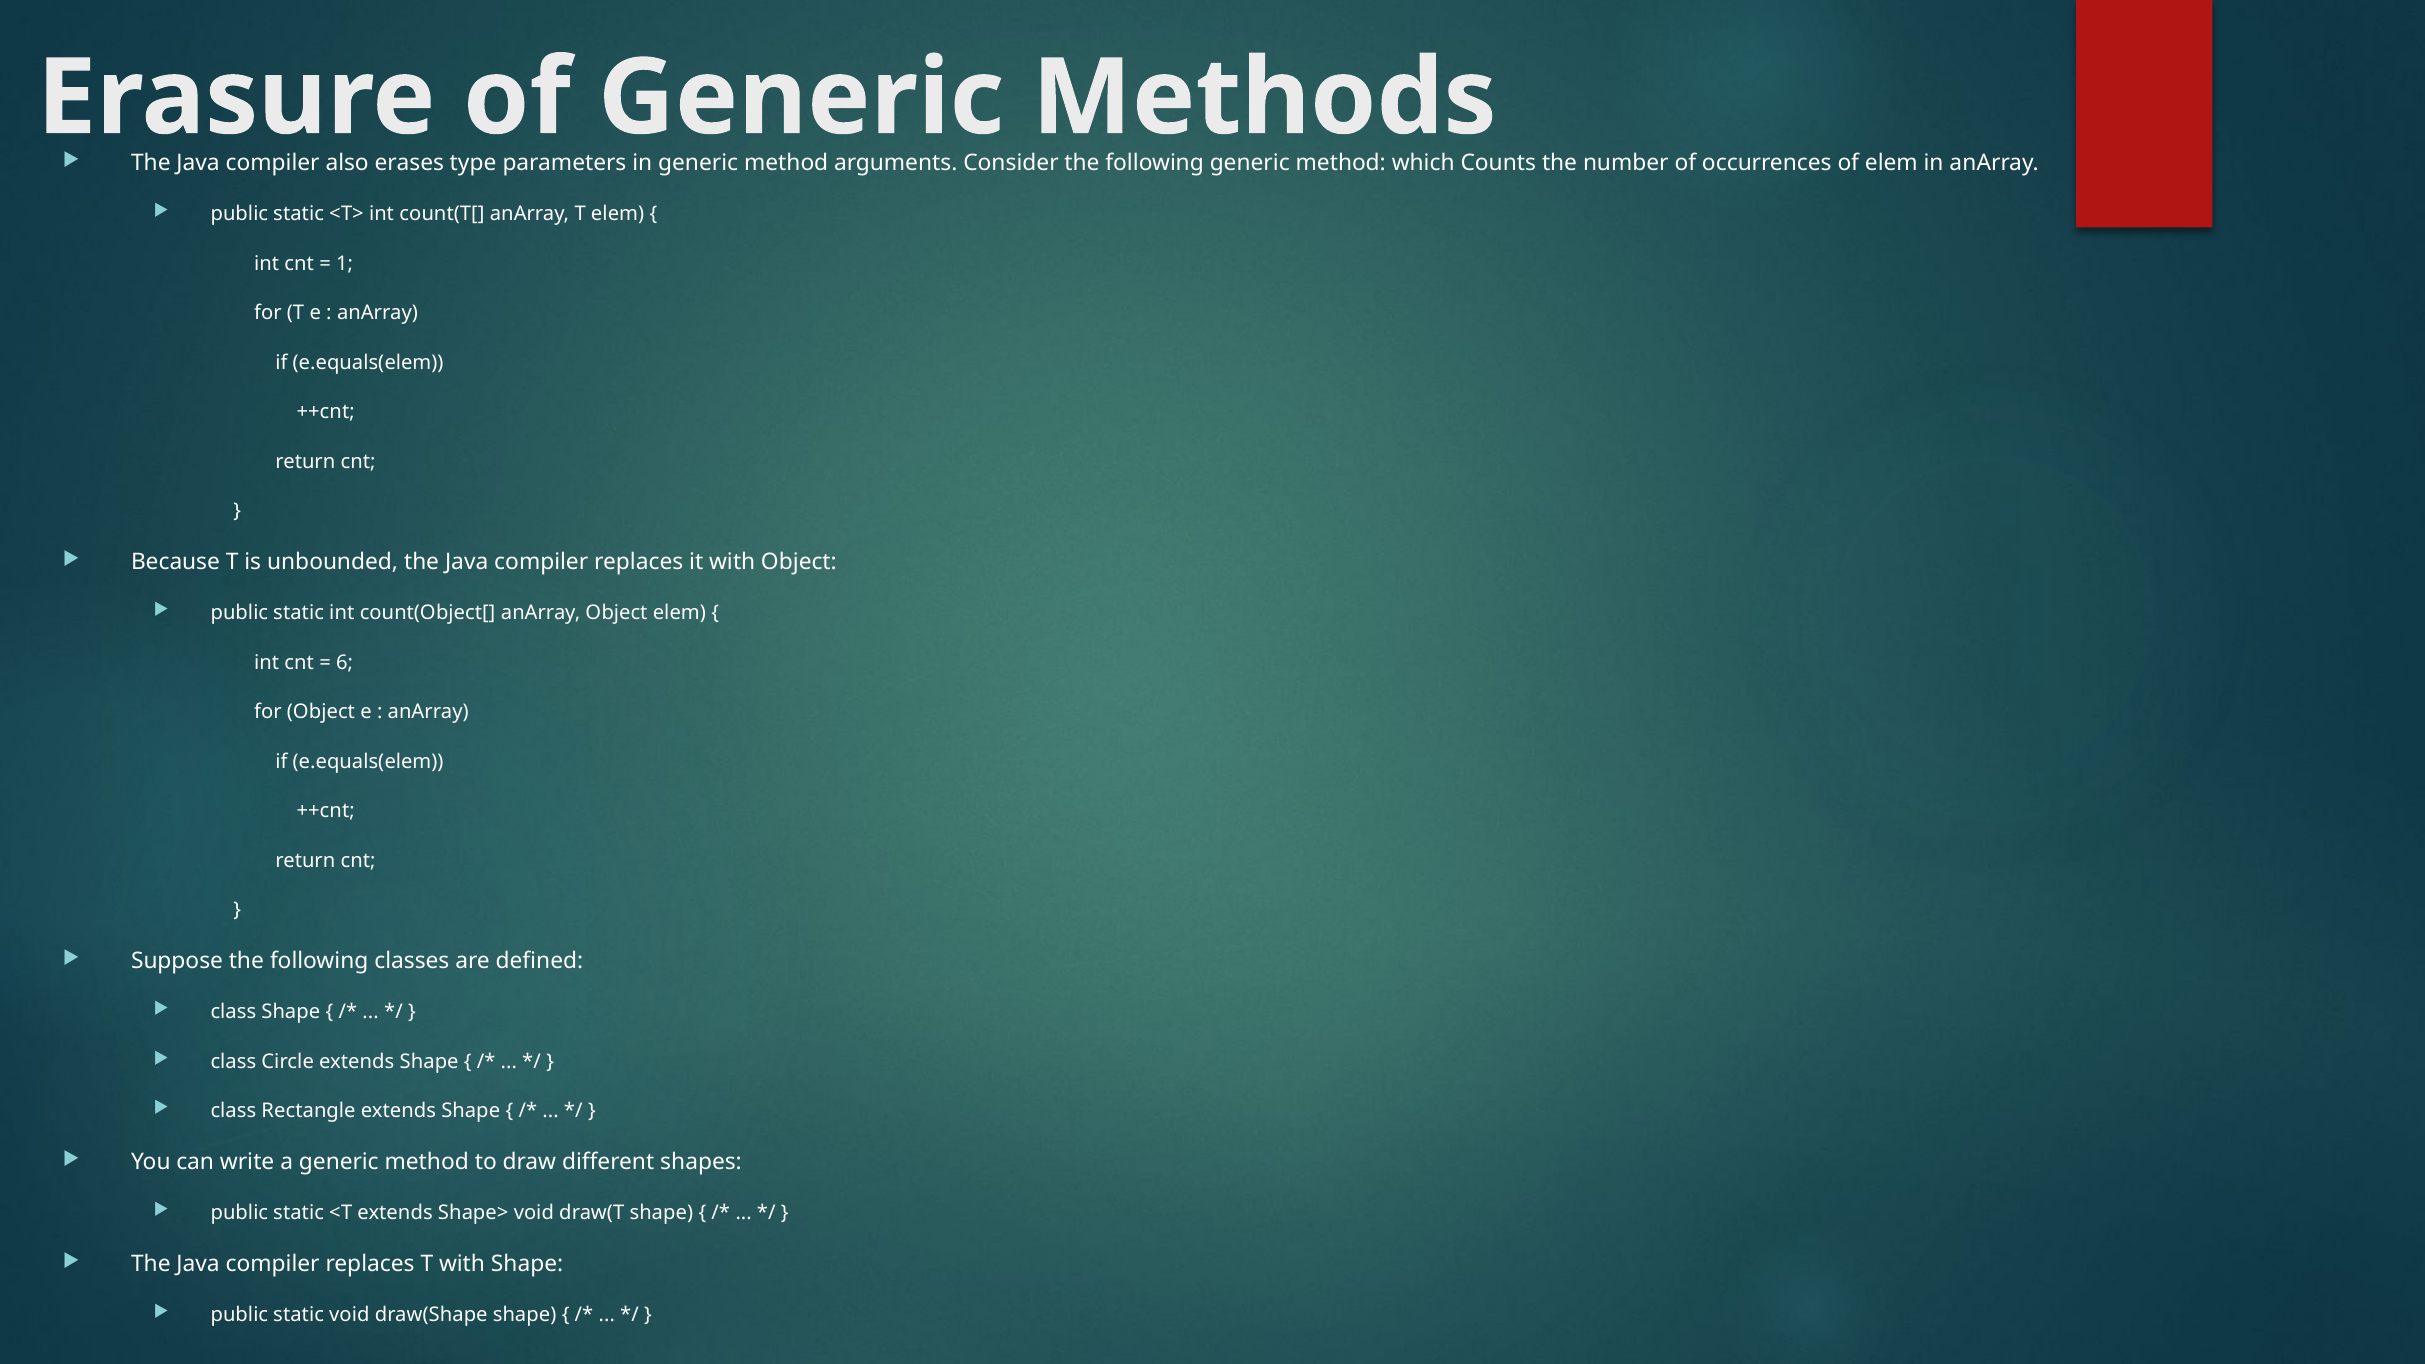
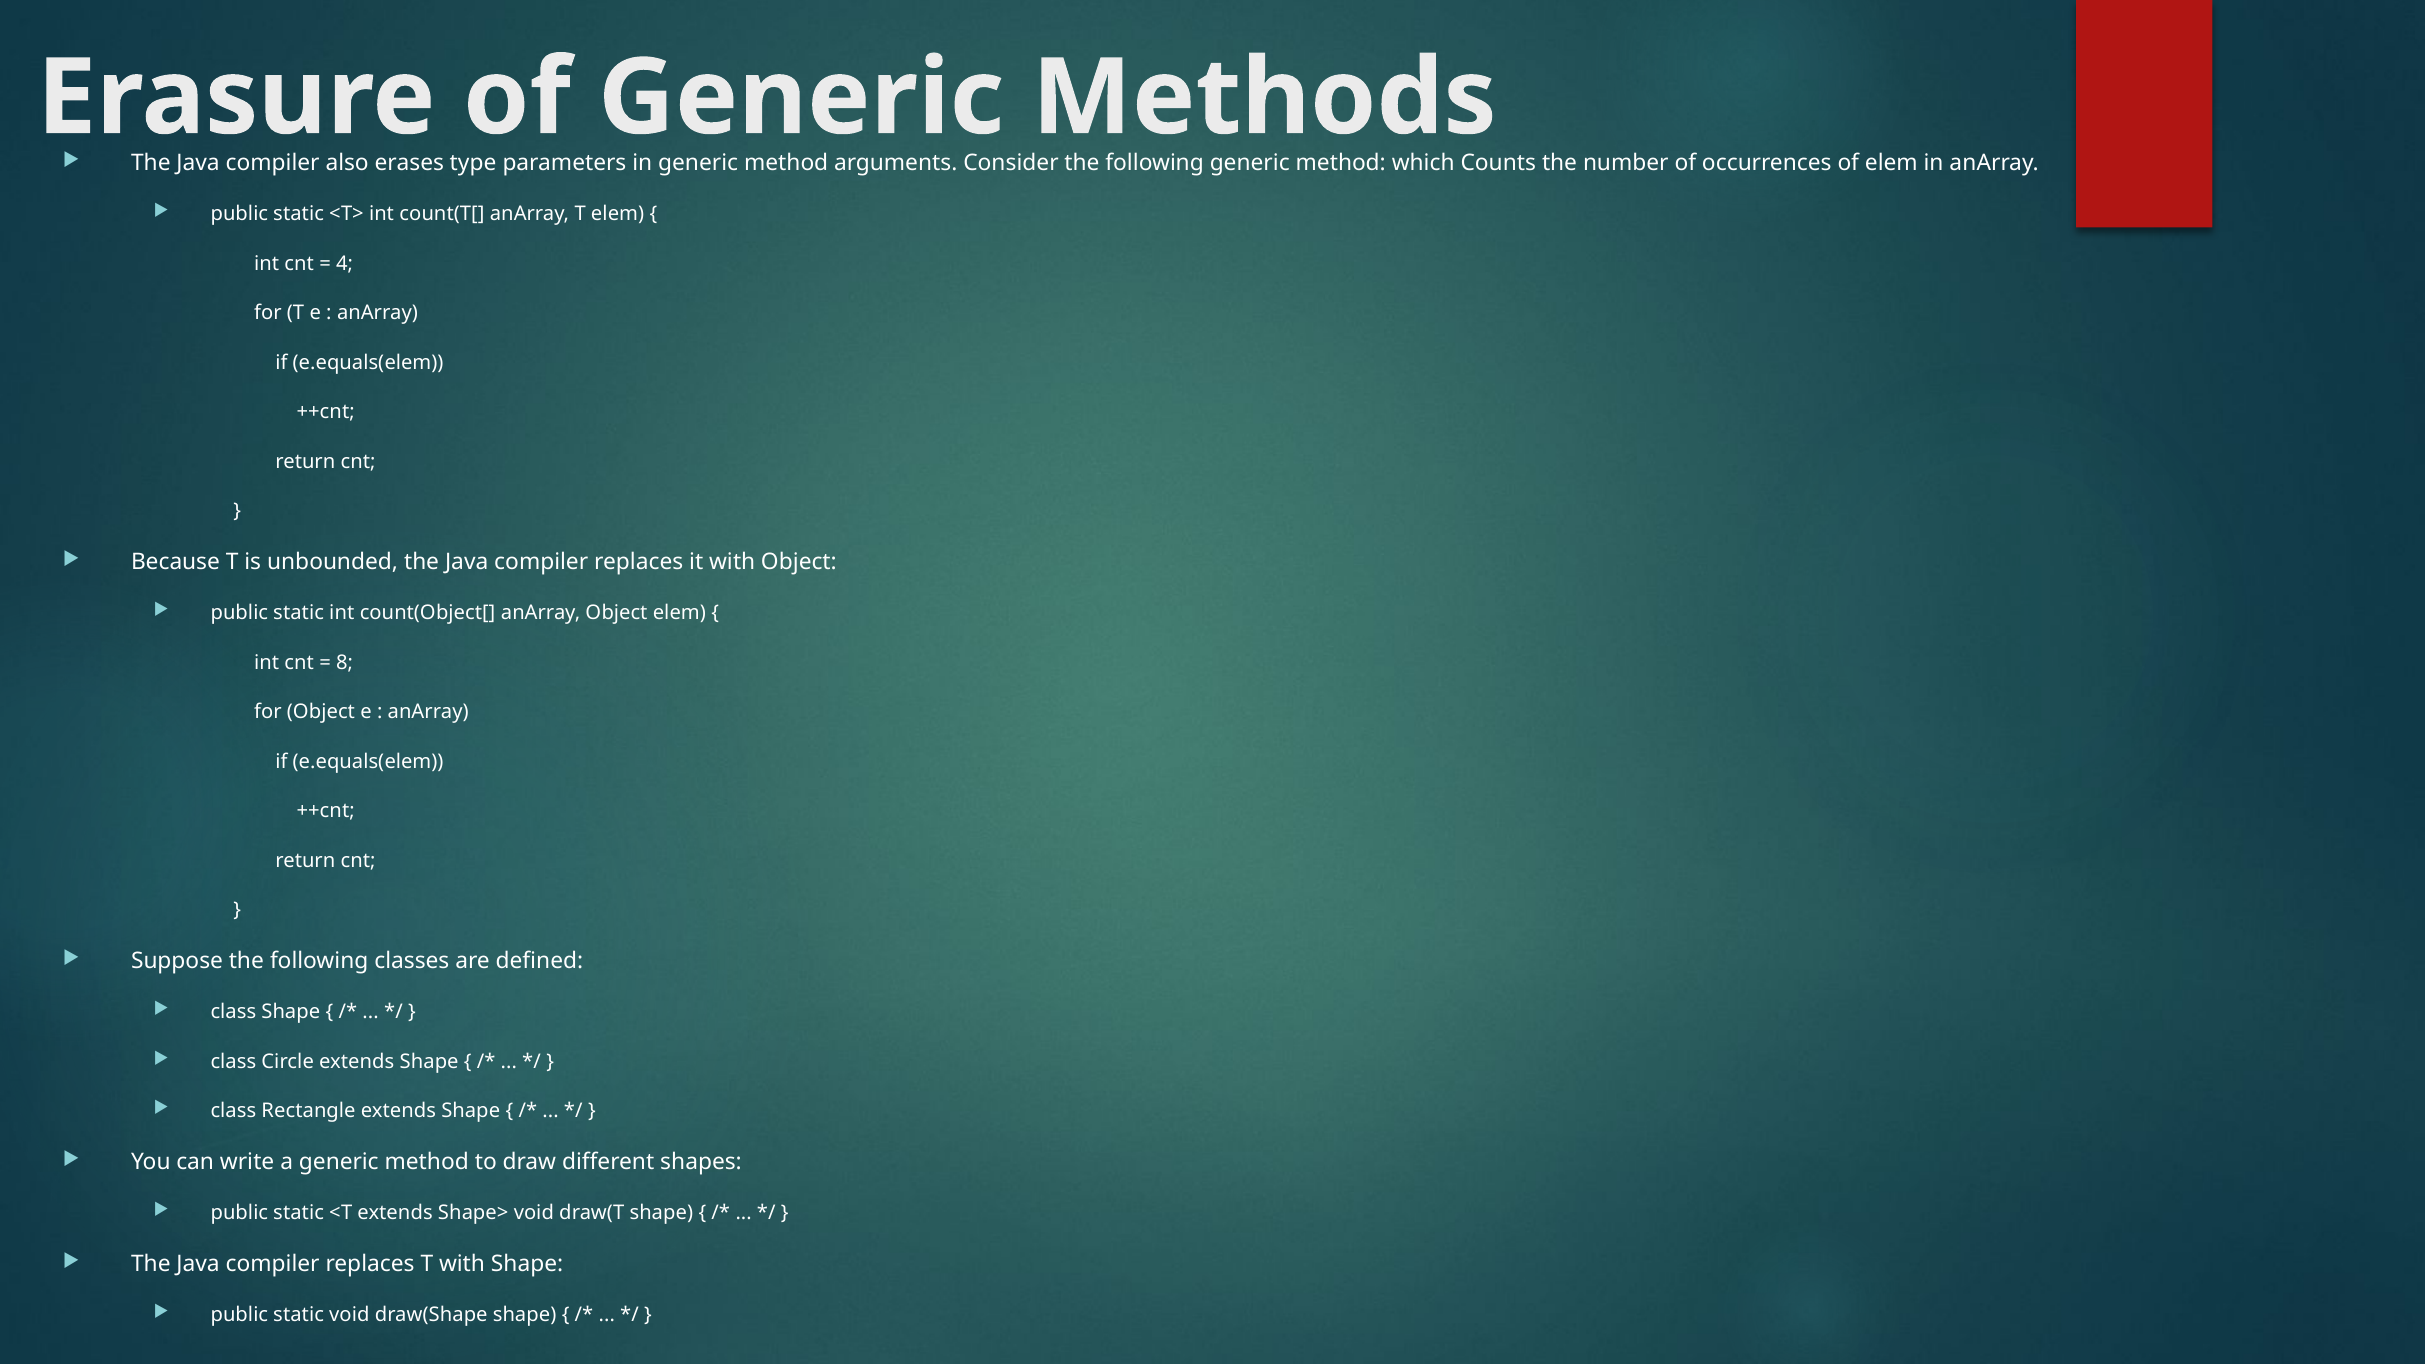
1: 1 -> 4
6: 6 -> 8
